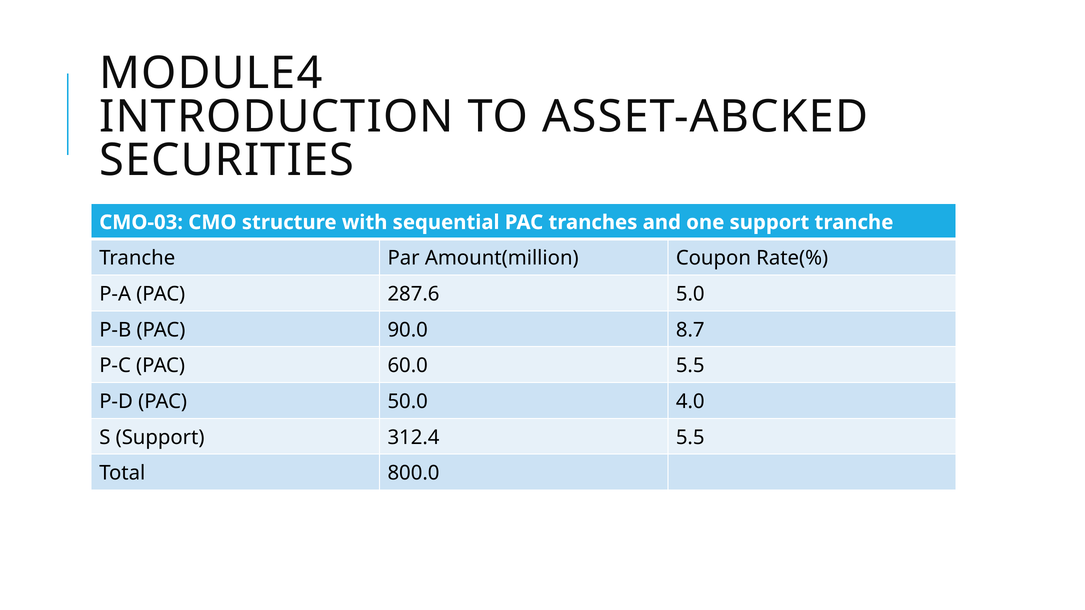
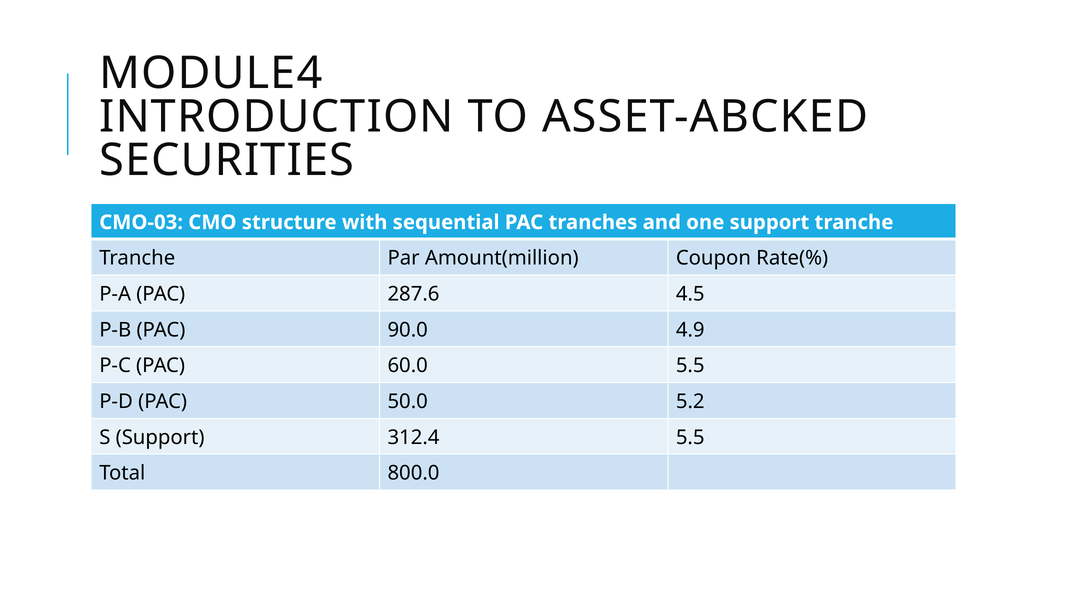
5.0: 5.0 -> 4.5
8.7: 8.7 -> 4.9
4.0: 4.0 -> 5.2
